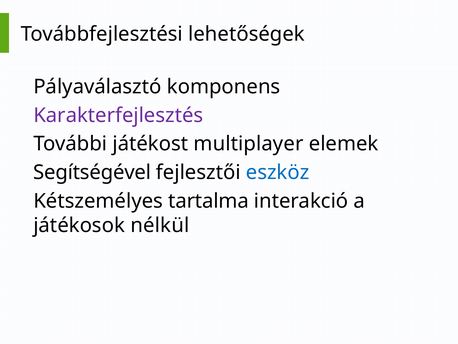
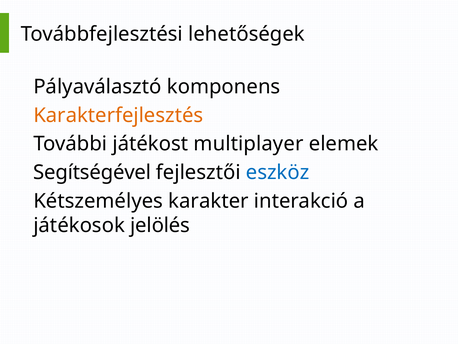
Karakterfejlesztés colour: purple -> orange
tartalma: tartalma -> karakter
nélkül: nélkül -> jelölés
